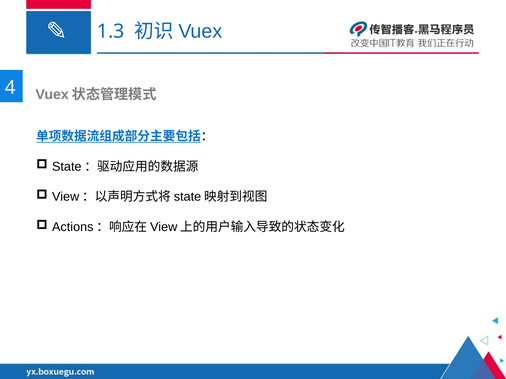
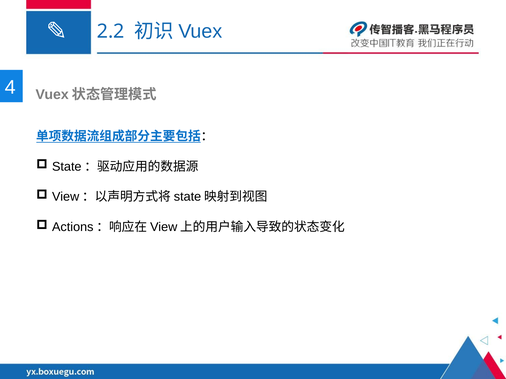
1.3: 1.3 -> 2.2
